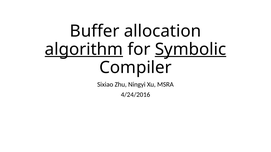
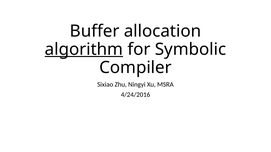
Symbolic underline: present -> none
